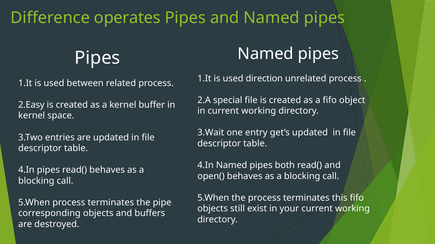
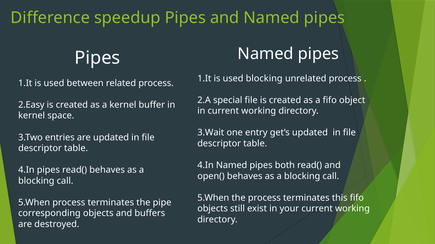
operates: operates -> speedup
used direction: direction -> blocking
